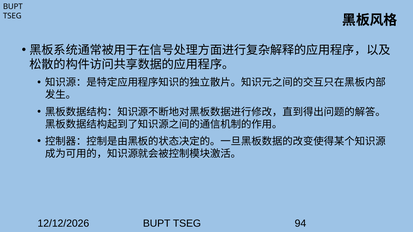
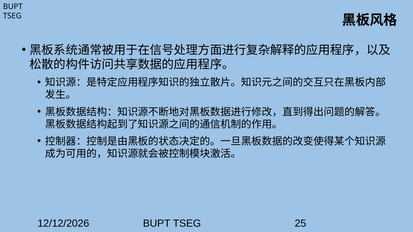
94: 94 -> 25
